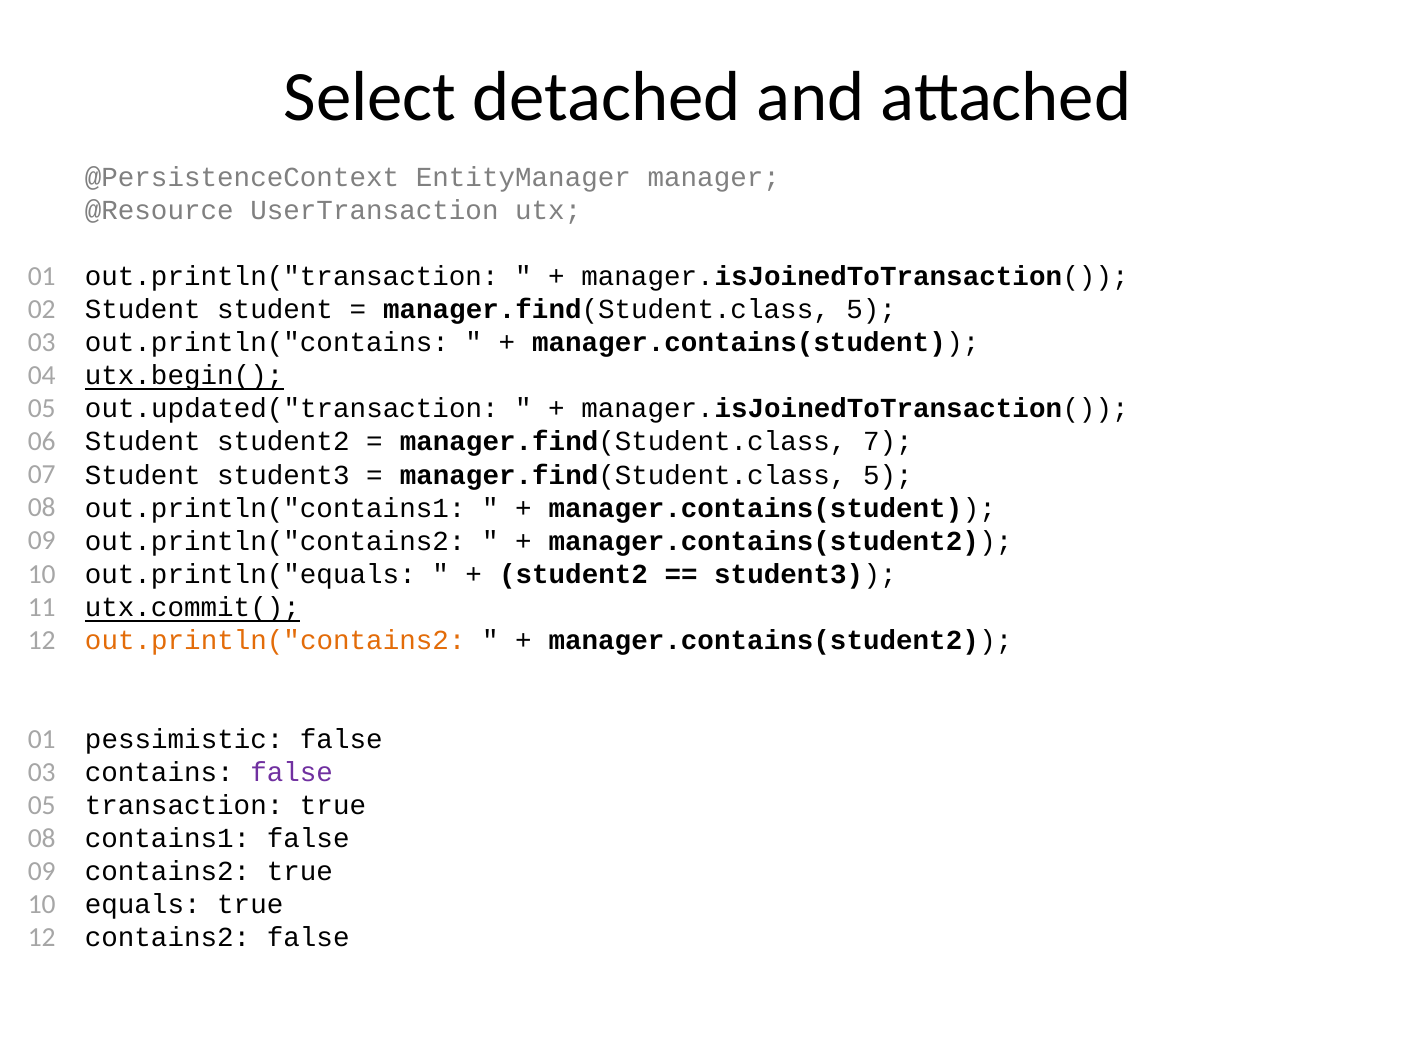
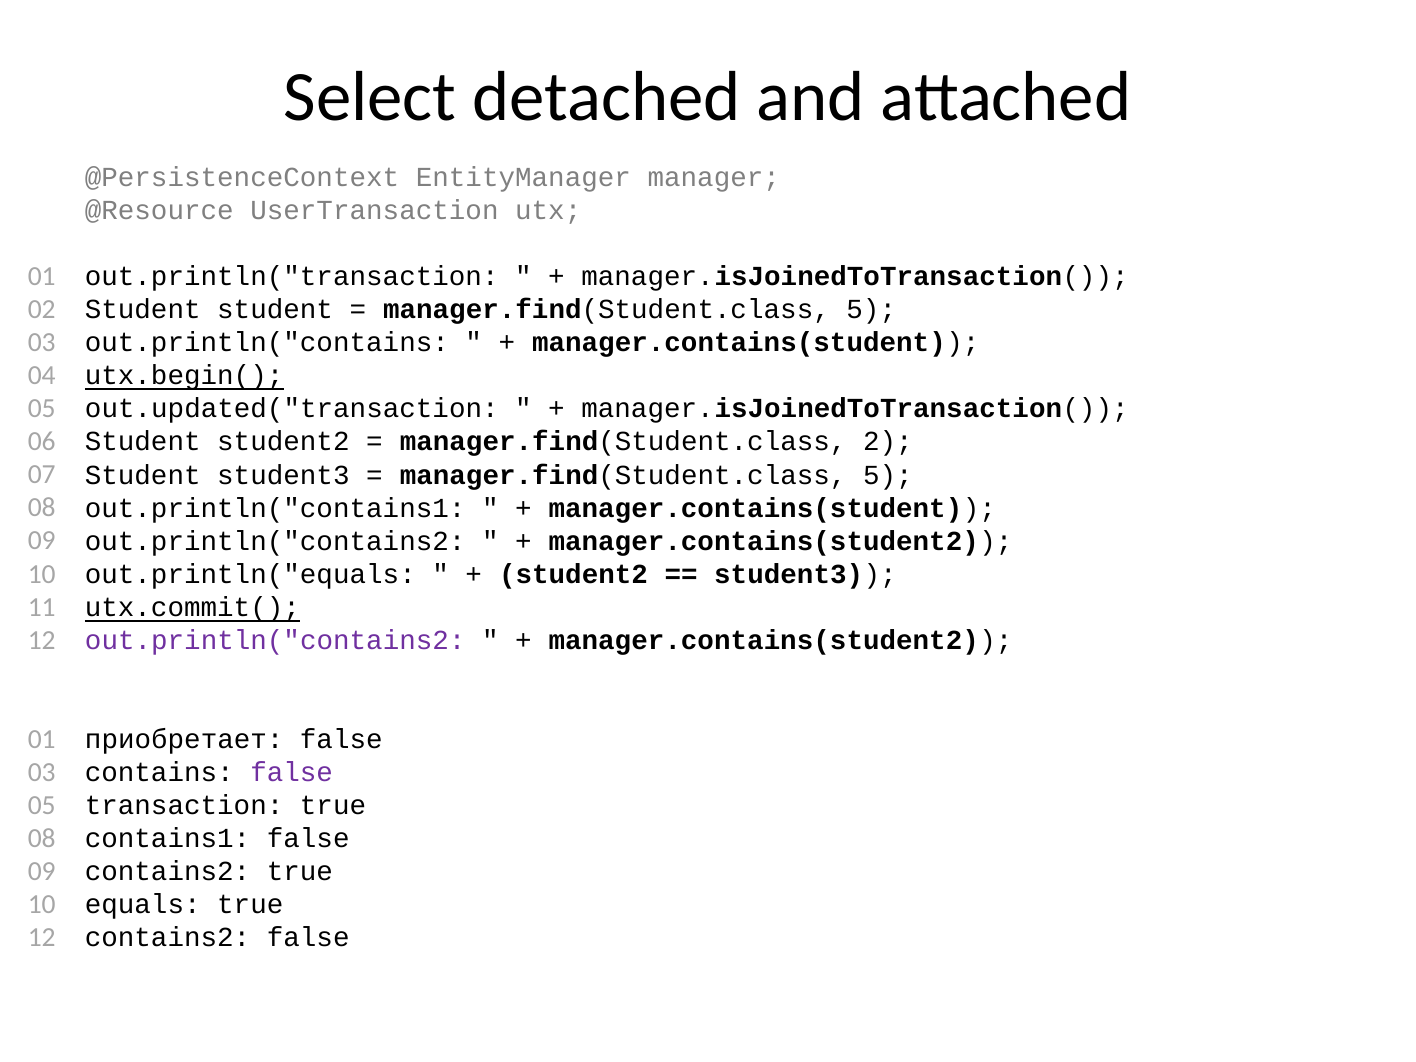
7: 7 -> 2
out.println("contains2 at (275, 640) colour: orange -> purple
pessimistic: pessimistic -> приобретает
